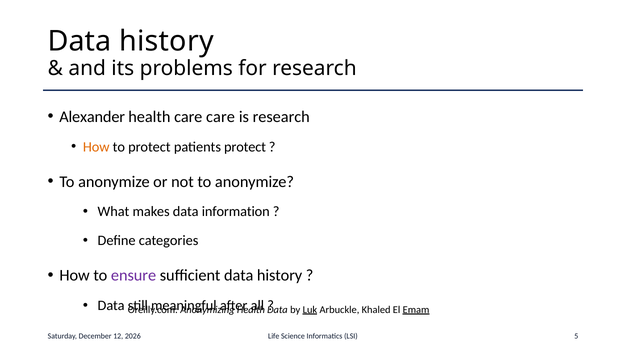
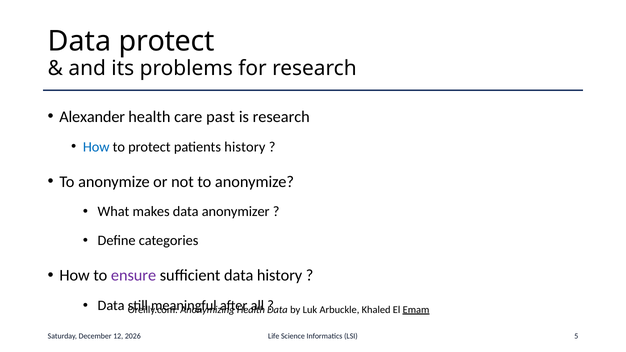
history at (166, 41): history -> protect
care care: care -> past
How at (96, 147) colour: orange -> blue
patients protect: protect -> history
information: information -> anonymizer
Luk underline: present -> none
